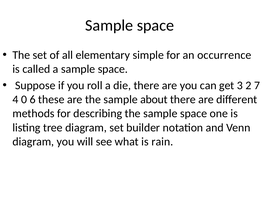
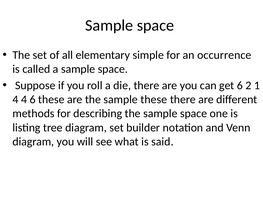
get 3: 3 -> 6
7: 7 -> 1
4 0: 0 -> 4
sample about: about -> these
rain: rain -> said
